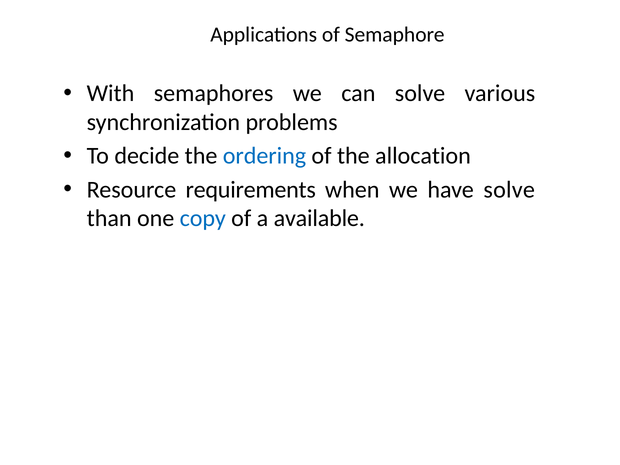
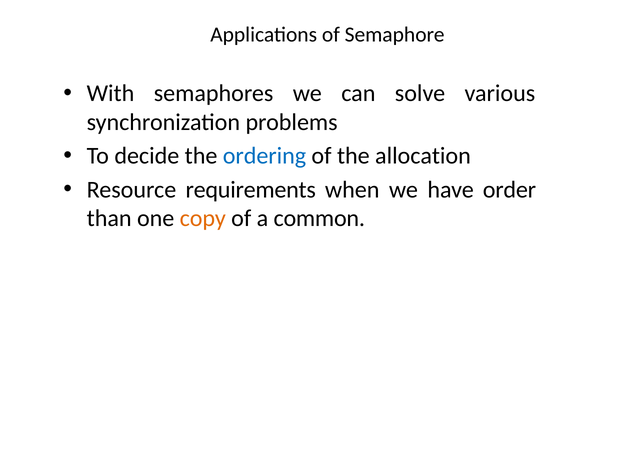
have solve: solve -> order
copy colour: blue -> orange
available: available -> common
